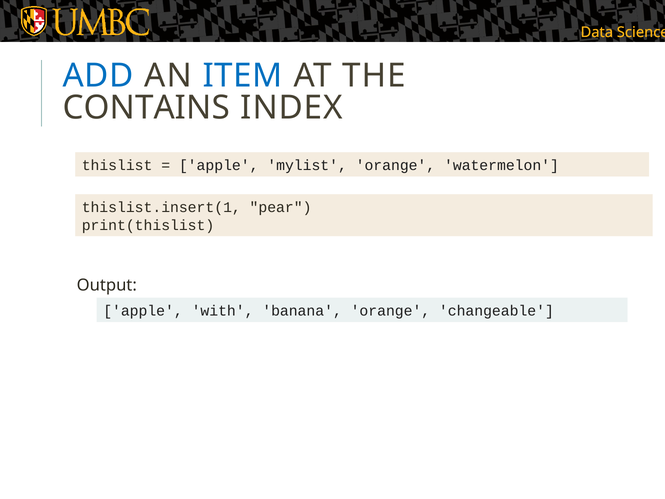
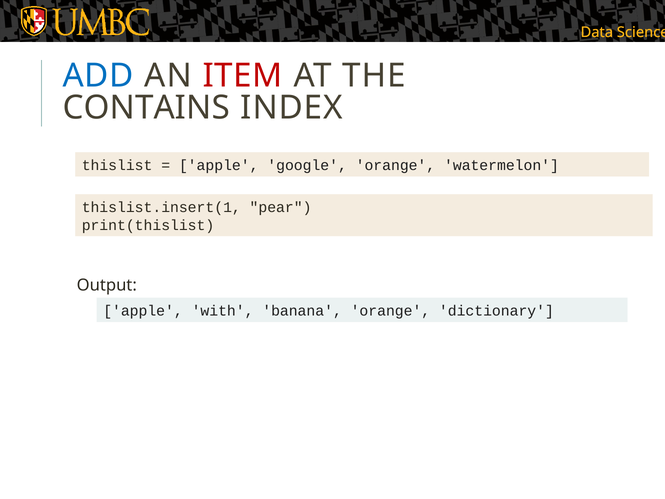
ITEM colour: blue -> red
mylist: mylist -> google
changeable: changeable -> dictionary
